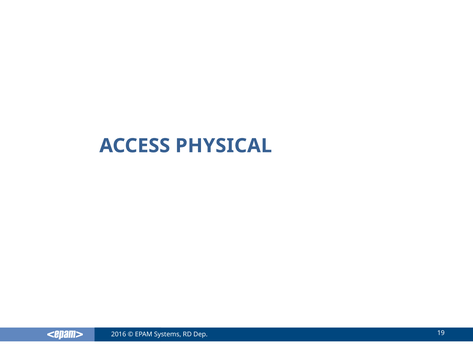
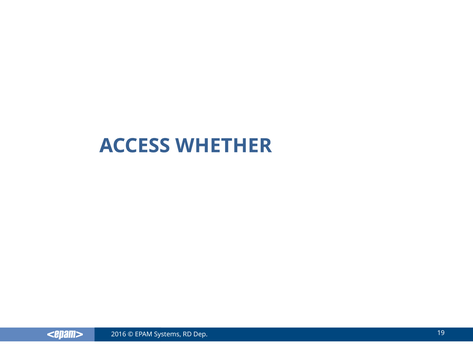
PHYSICAL: PHYSICAL -> WHETHER
